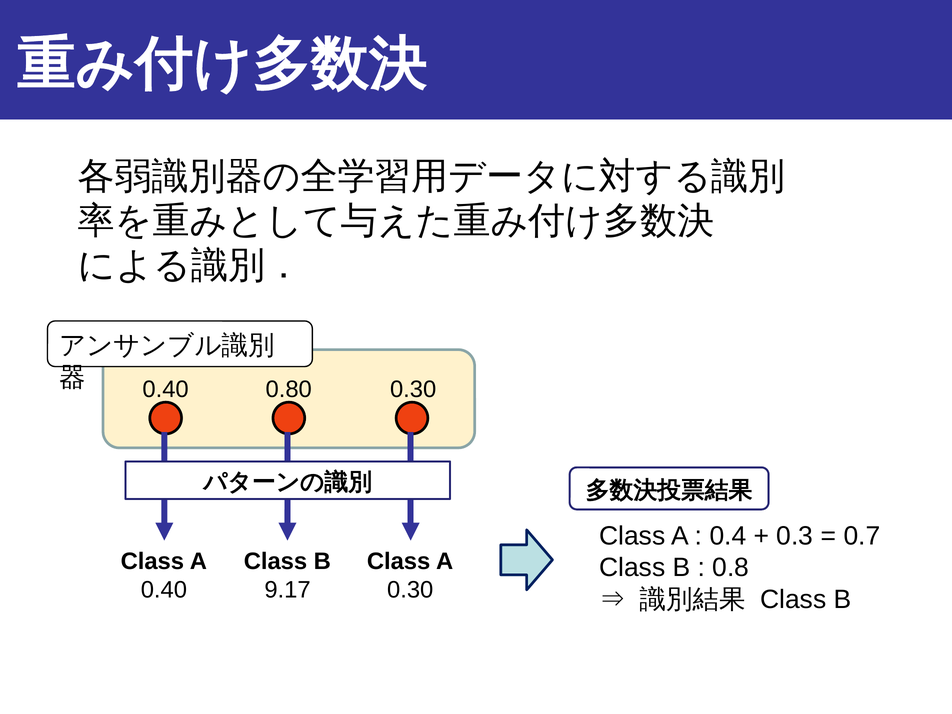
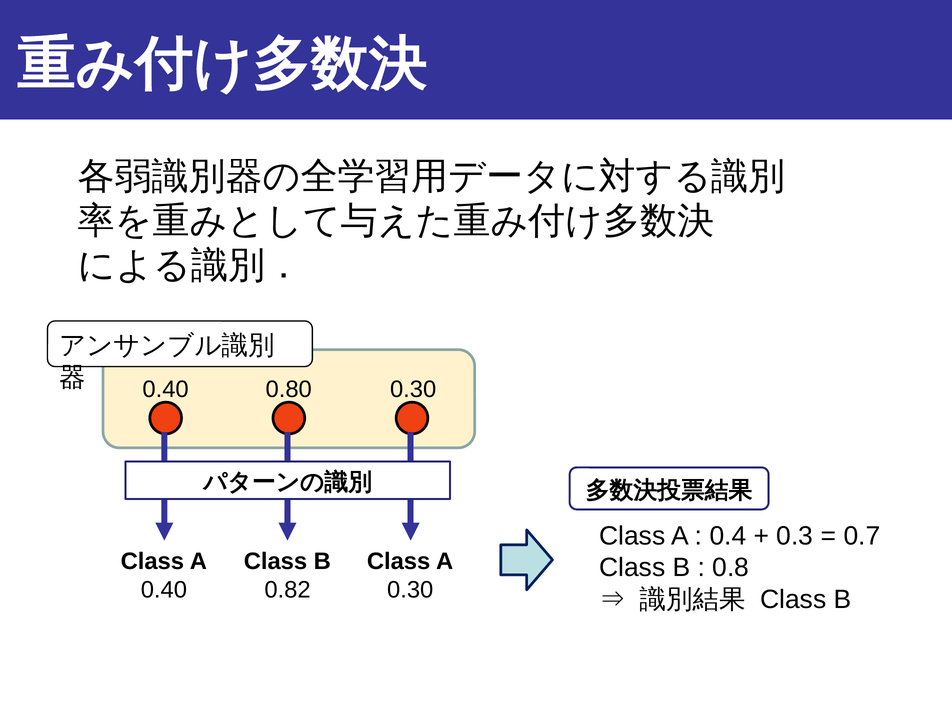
9.17: 9.17 -> 0.82
